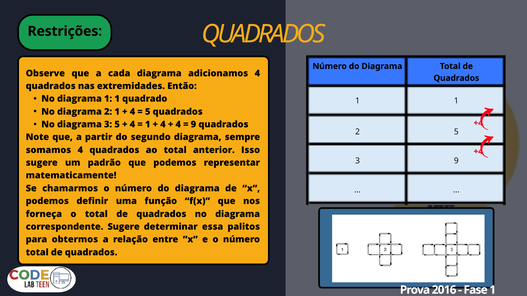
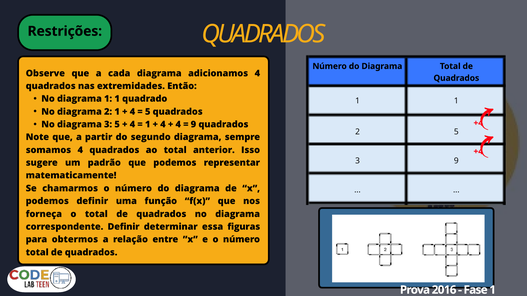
correspondente Sugere: Sugere -> Definir
palitos: palitos -> figuras
